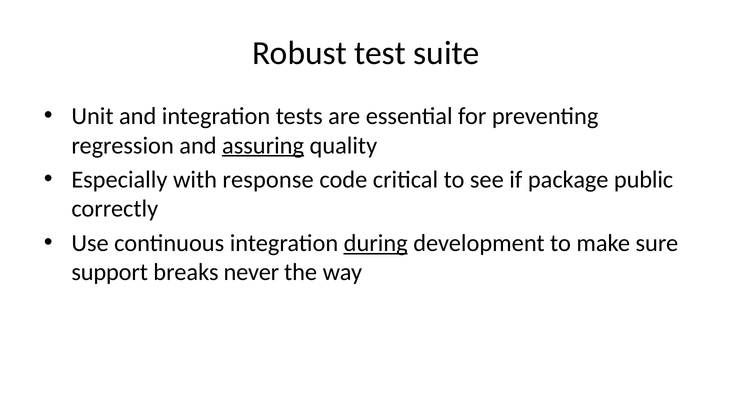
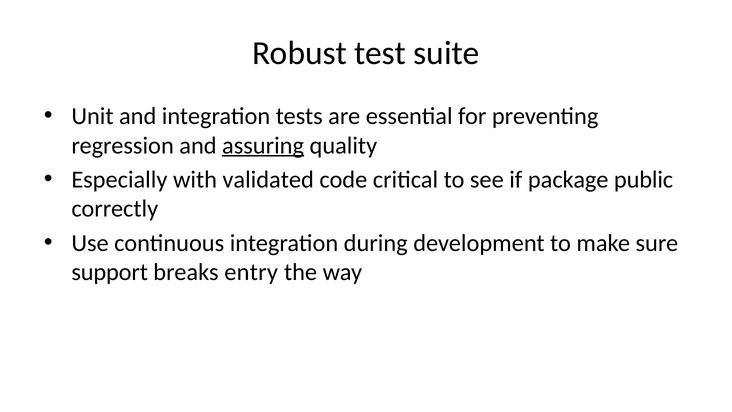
response: response -> validated
during underline: present -> none
never: never -> entry
